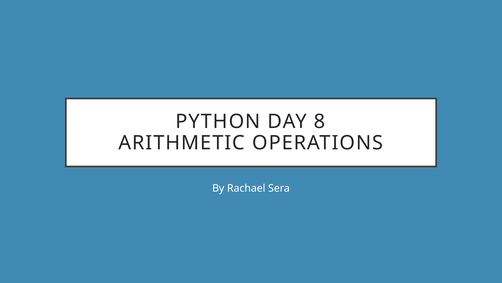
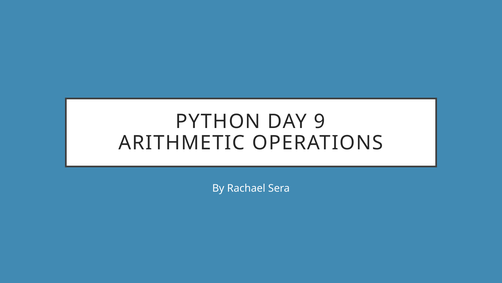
8: 8 -> 9
